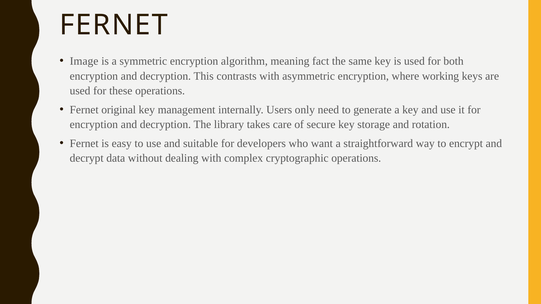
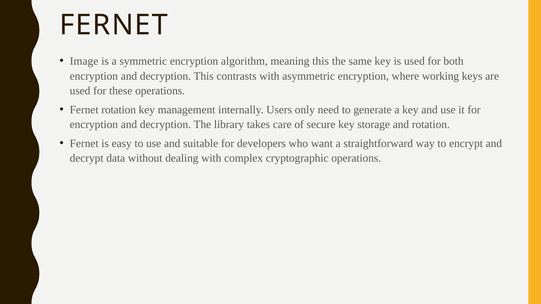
meaning fact: fact -> this
Fernet original: original -> rotation
